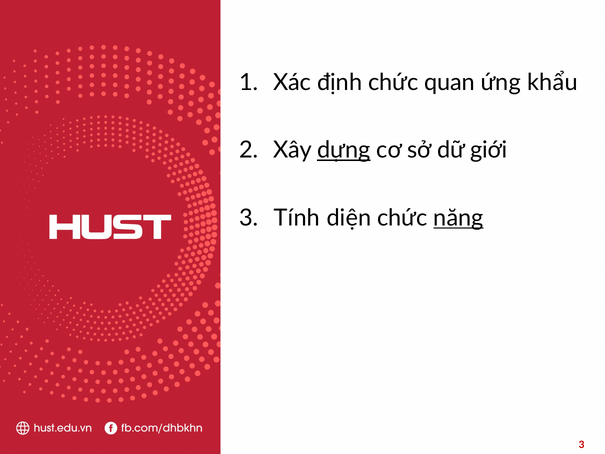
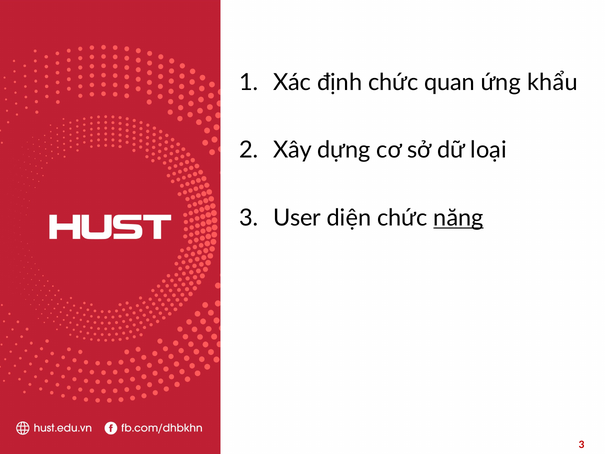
dựng underline: present -> none
giới: giới -> loại
Tính: Tính -> User
